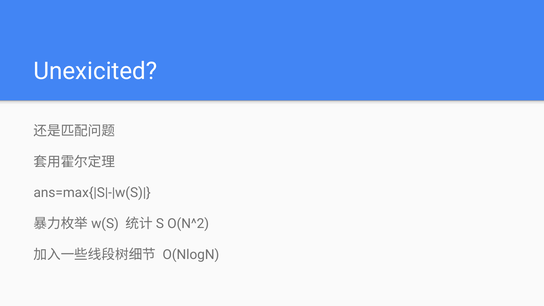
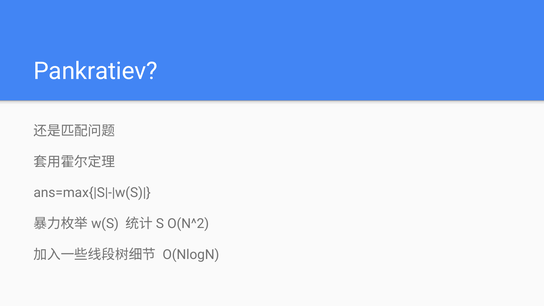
Unexicited: Unexicited -> Pankratiev
